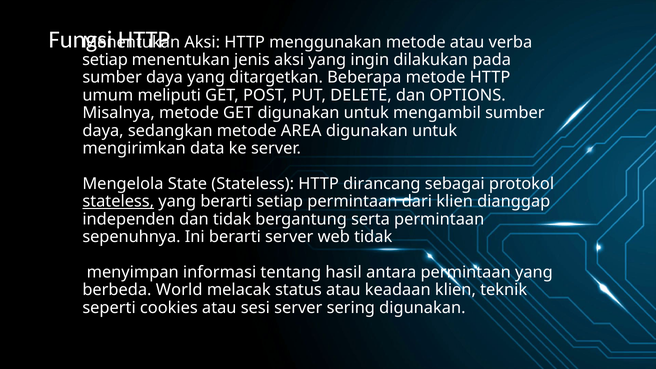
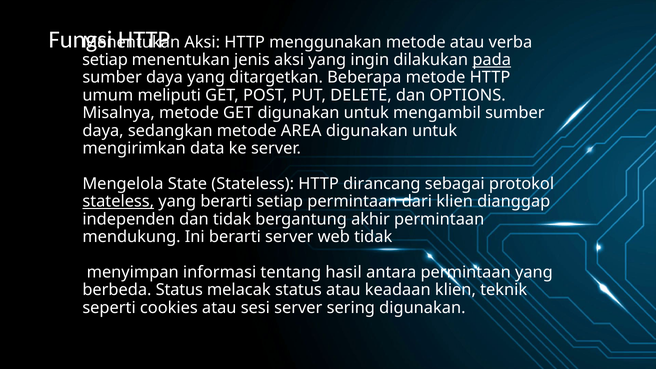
pada underline: none -> present
serta: serta -> akhir
sepenuhnya: sepenuhnya -> mendukung
berbeda World: World -> Status
